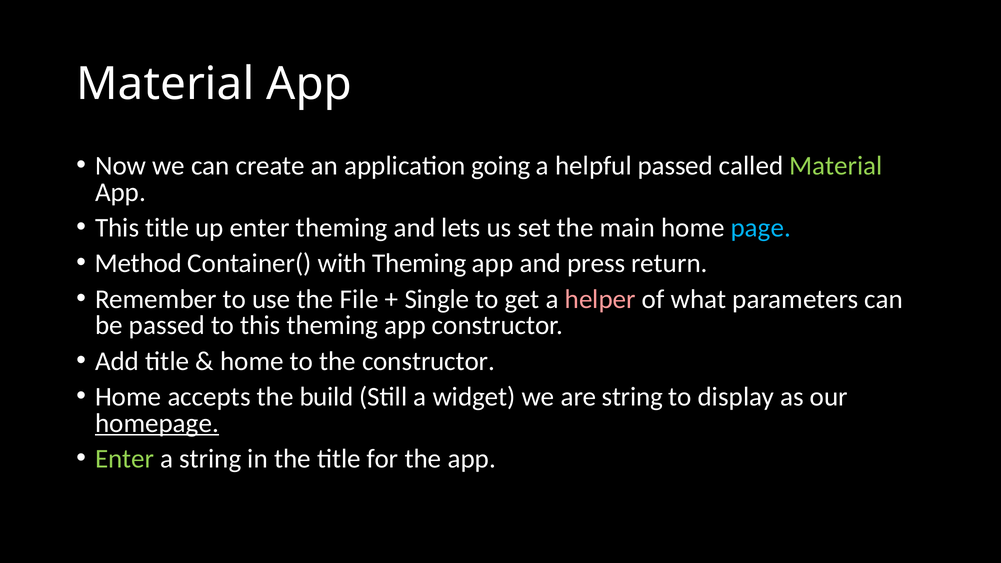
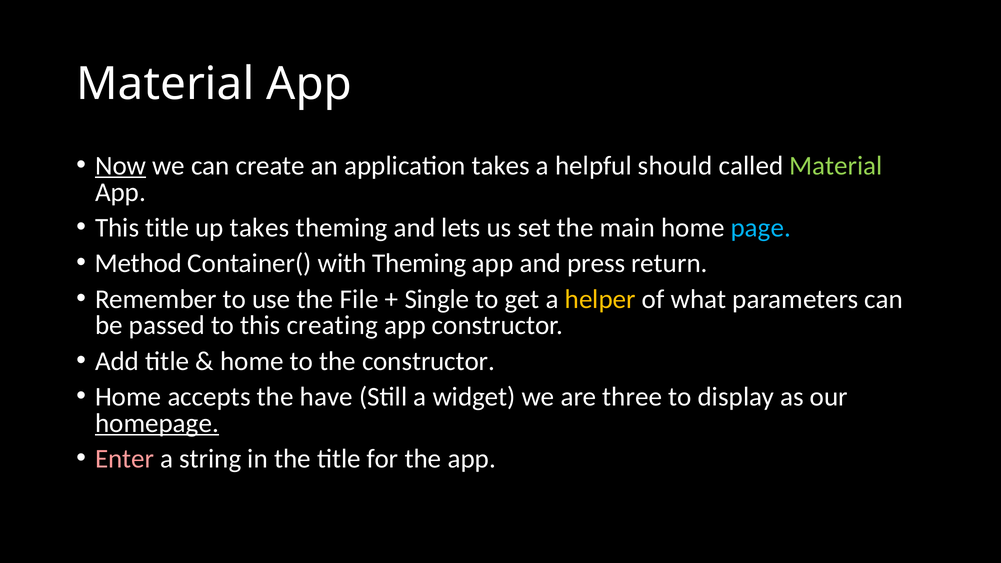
Now underline: none -> present
application going: going -> takes
helpful passed: passed -> should
up enter: enter -> takes
helper colour: pink -> yellow
this theming: theming -> creating
build: build -> have
are string: string -> three
Enter at (125, 459) colour: light green -> pink
